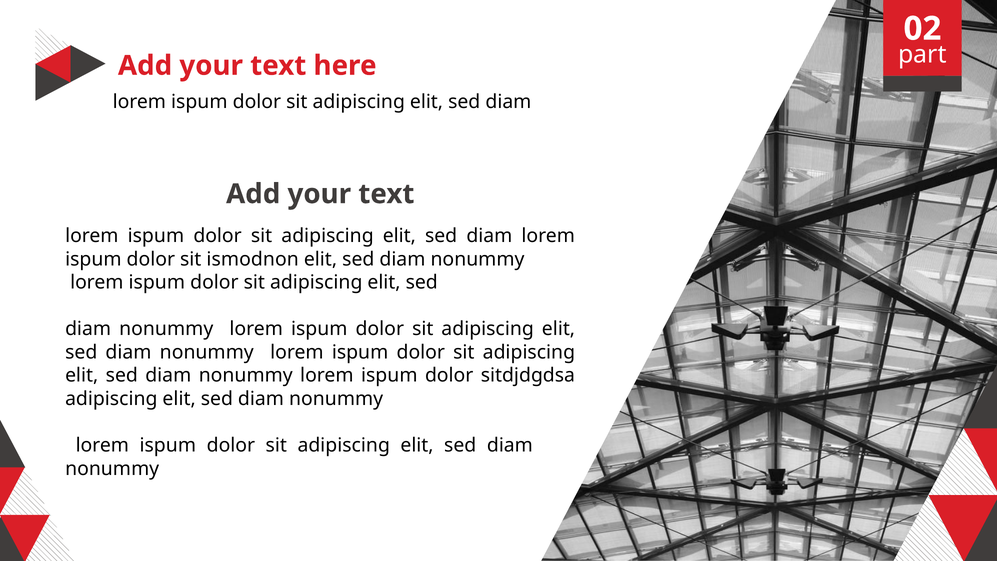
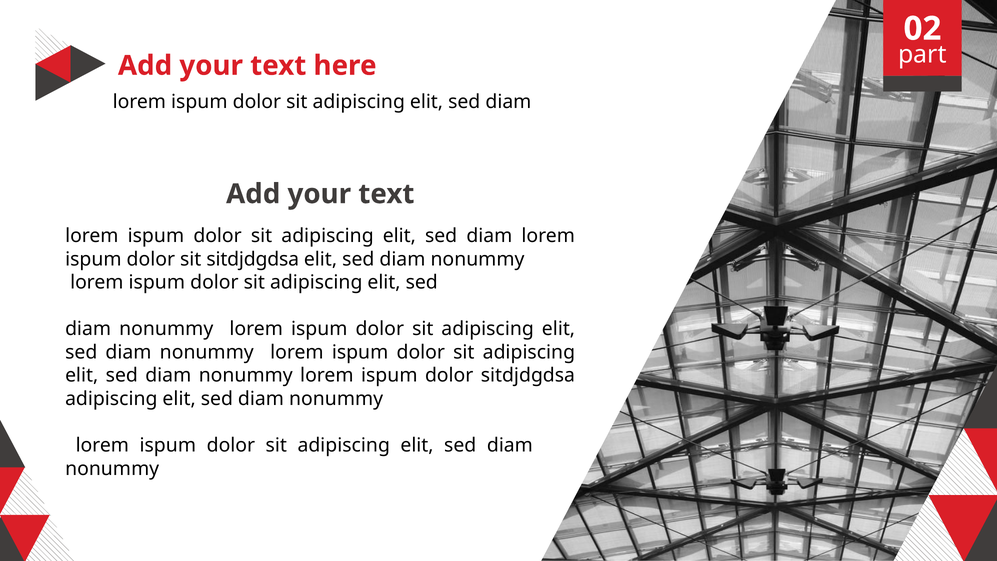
sit ismodnon: ismodnon -> sitdjdgdsa
